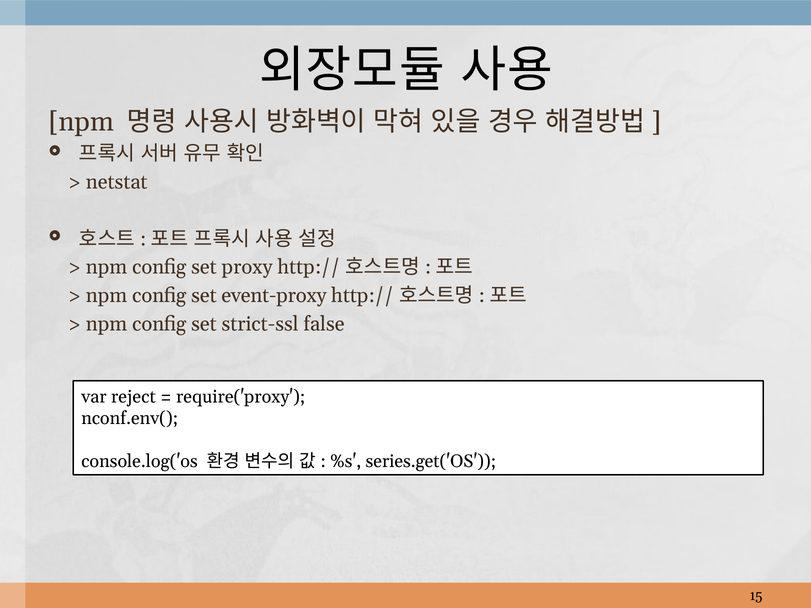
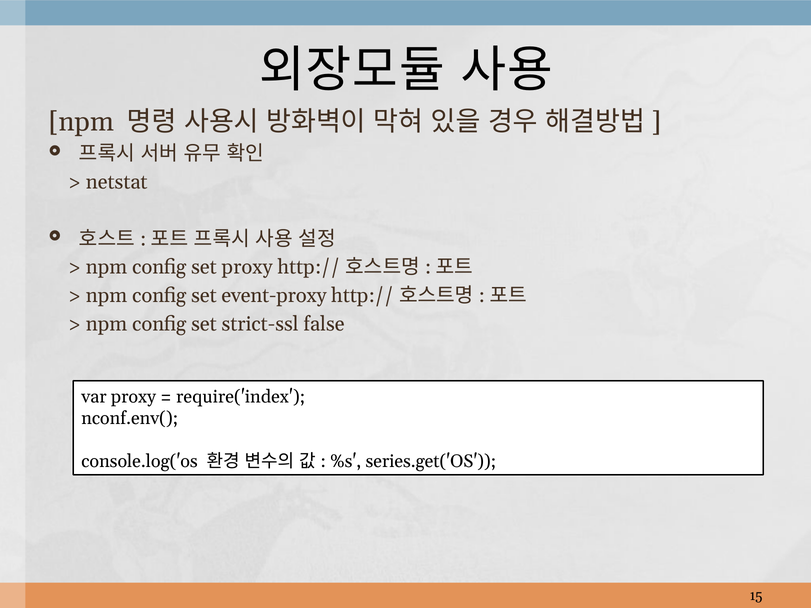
var reject: reject -> proxy
require('proxy: require('proxy -> require('index
